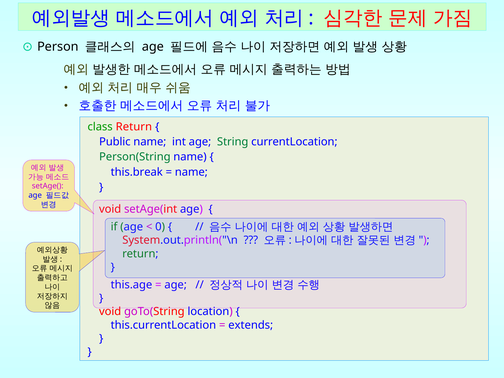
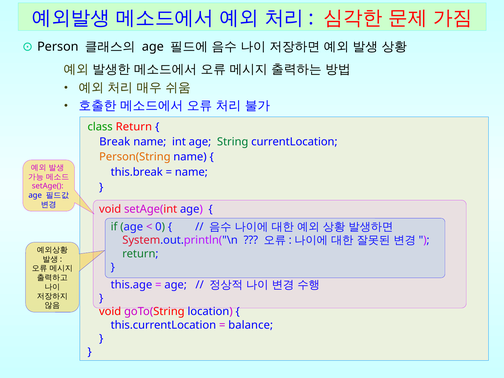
Public: Public -> Break
Person(String colour: green -> orange
extends: extends -> balance
